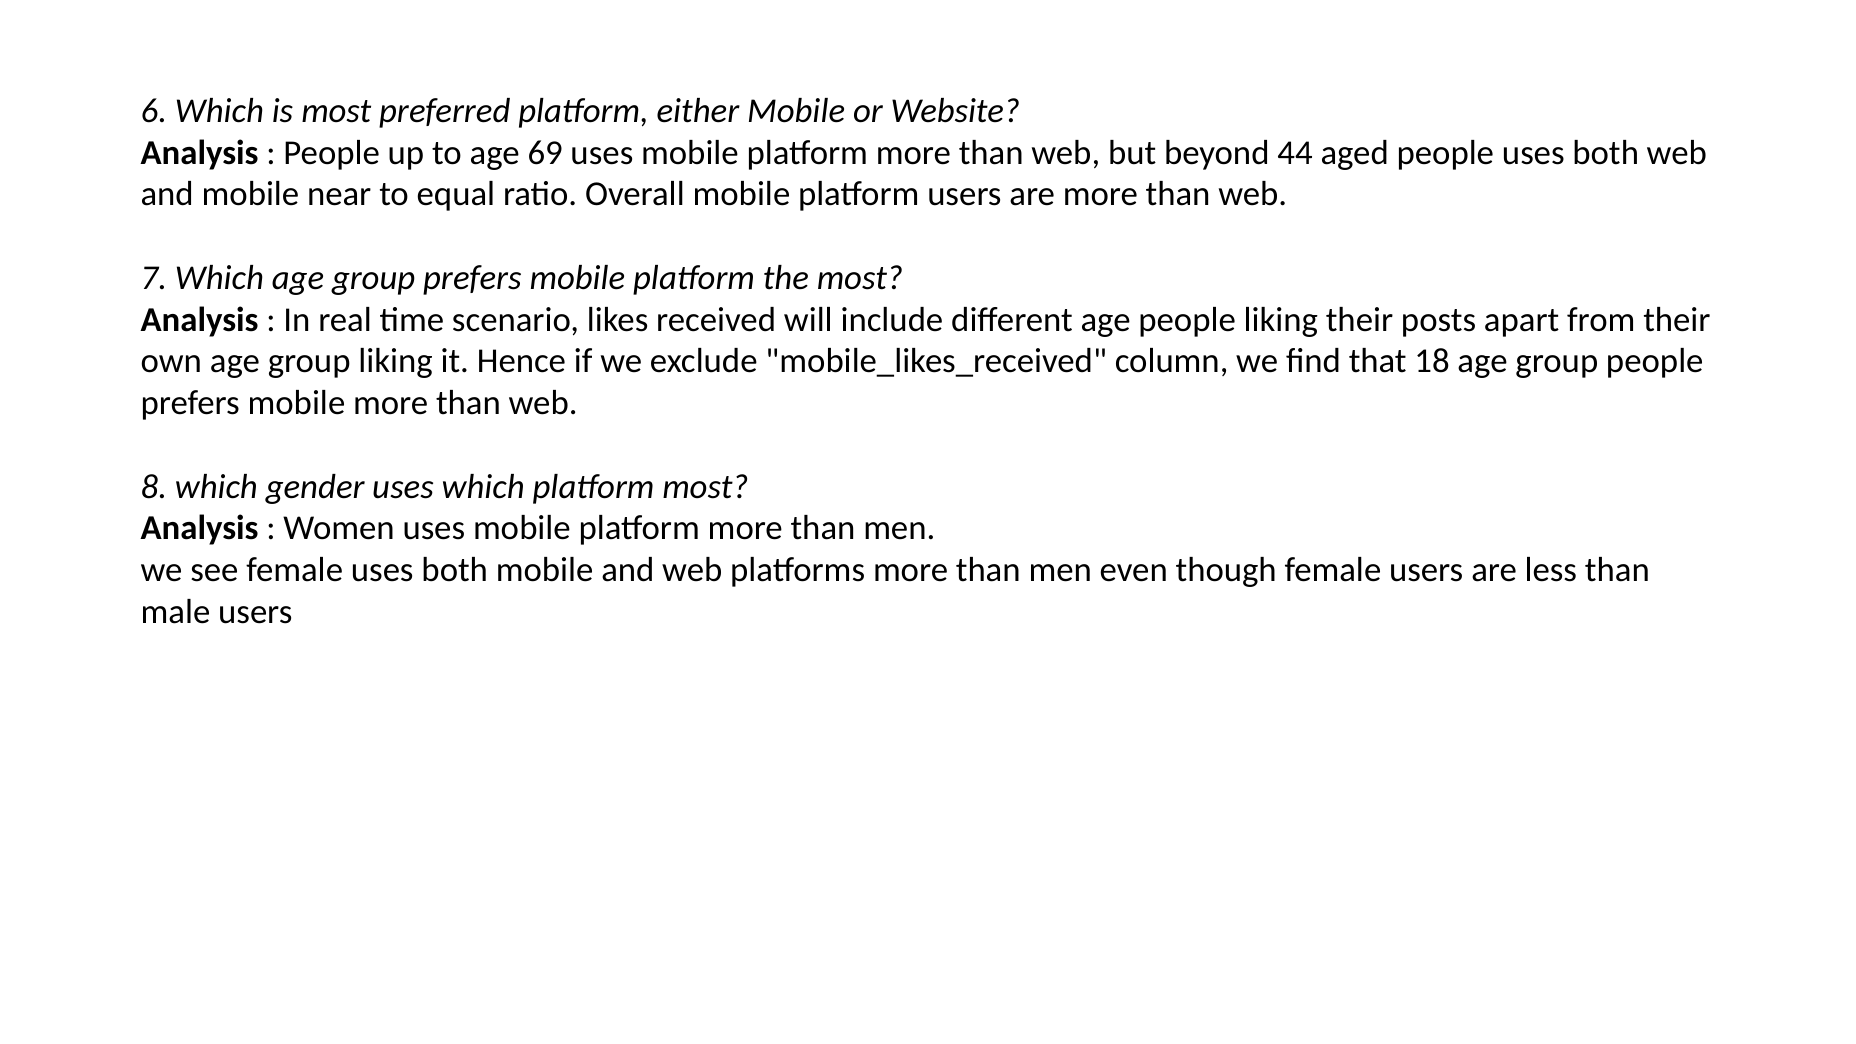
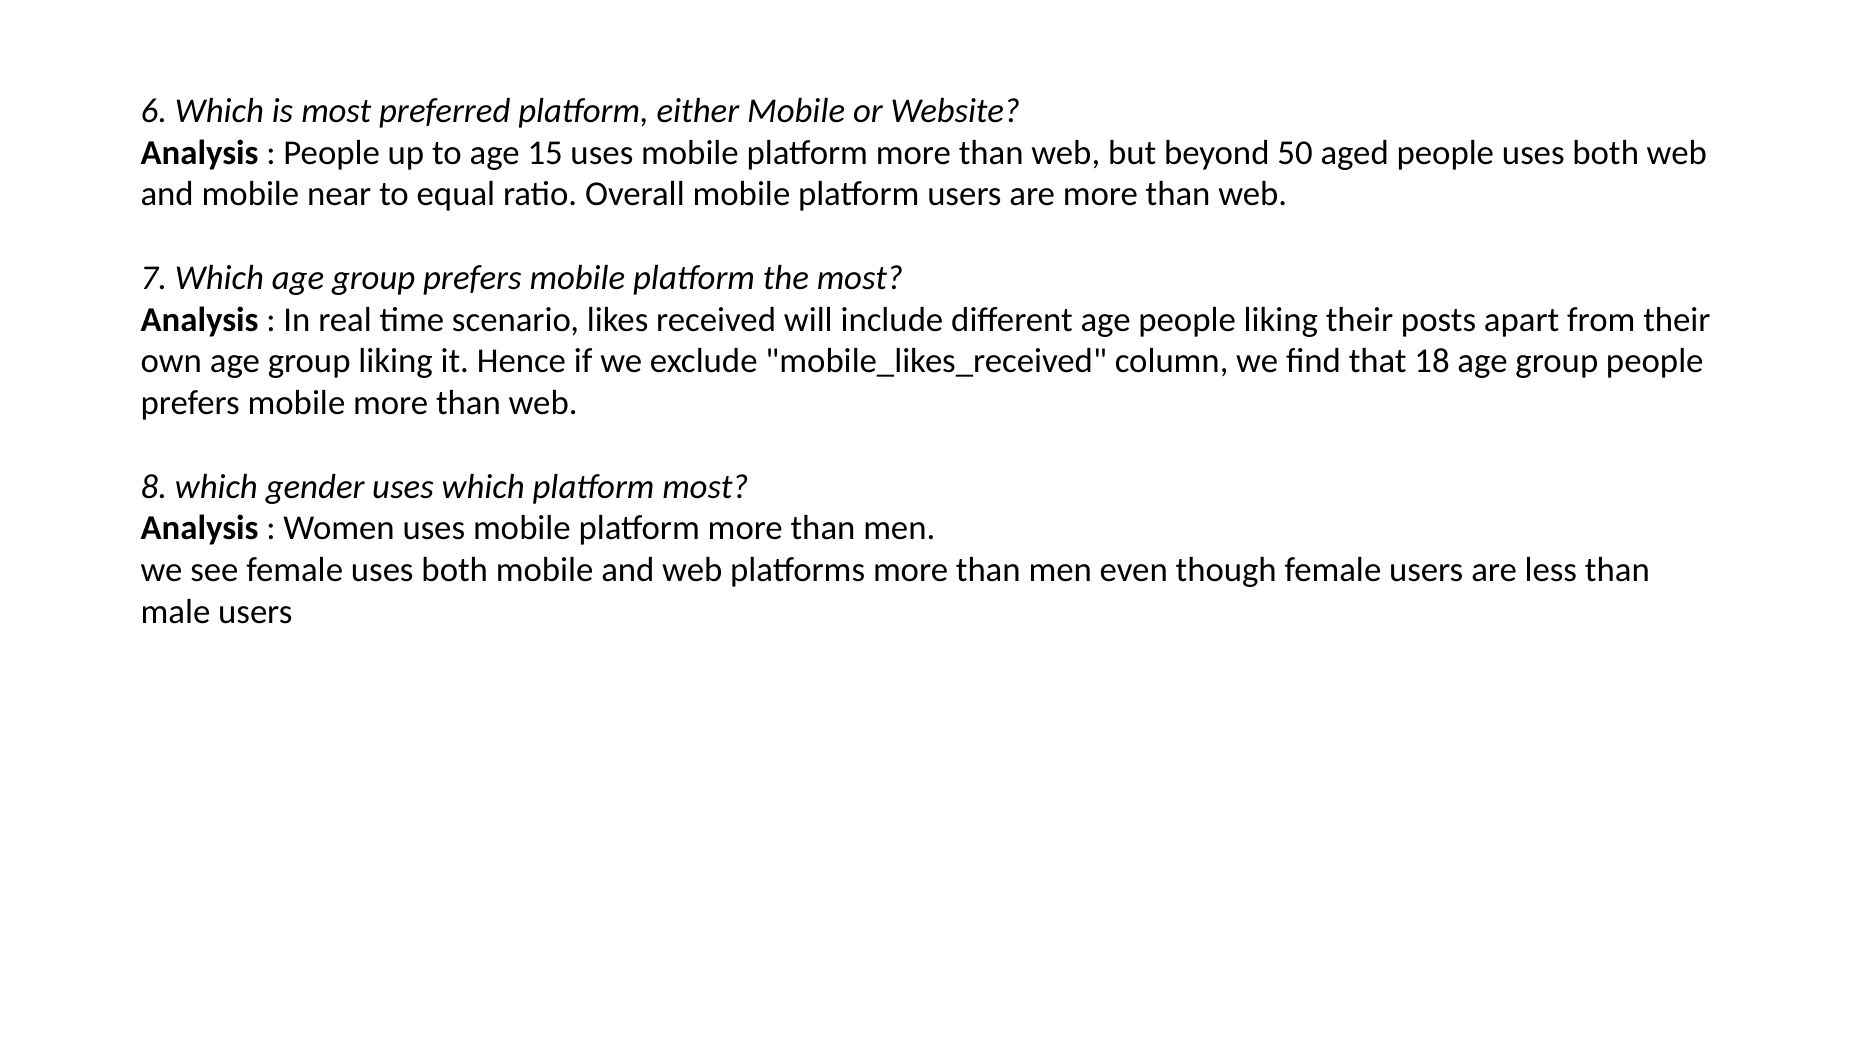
69: 69 -> 15
44: 44 -> 50
